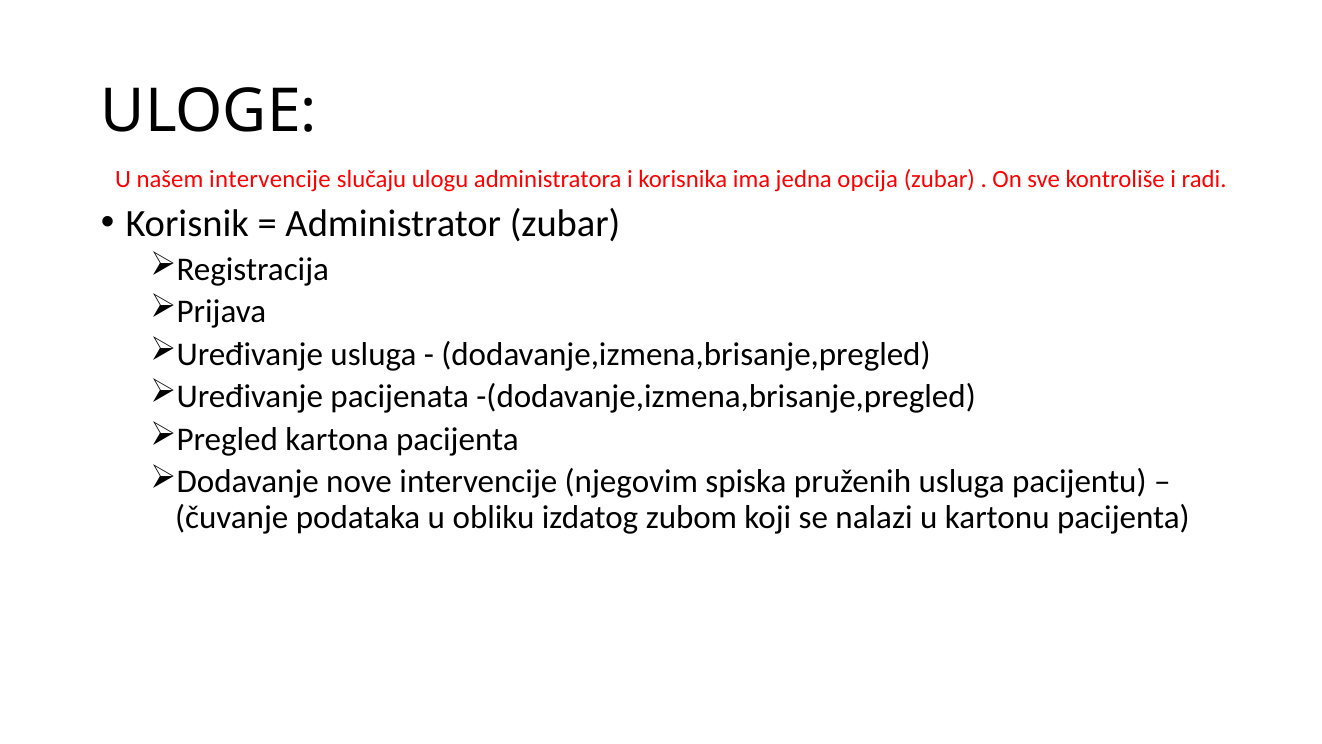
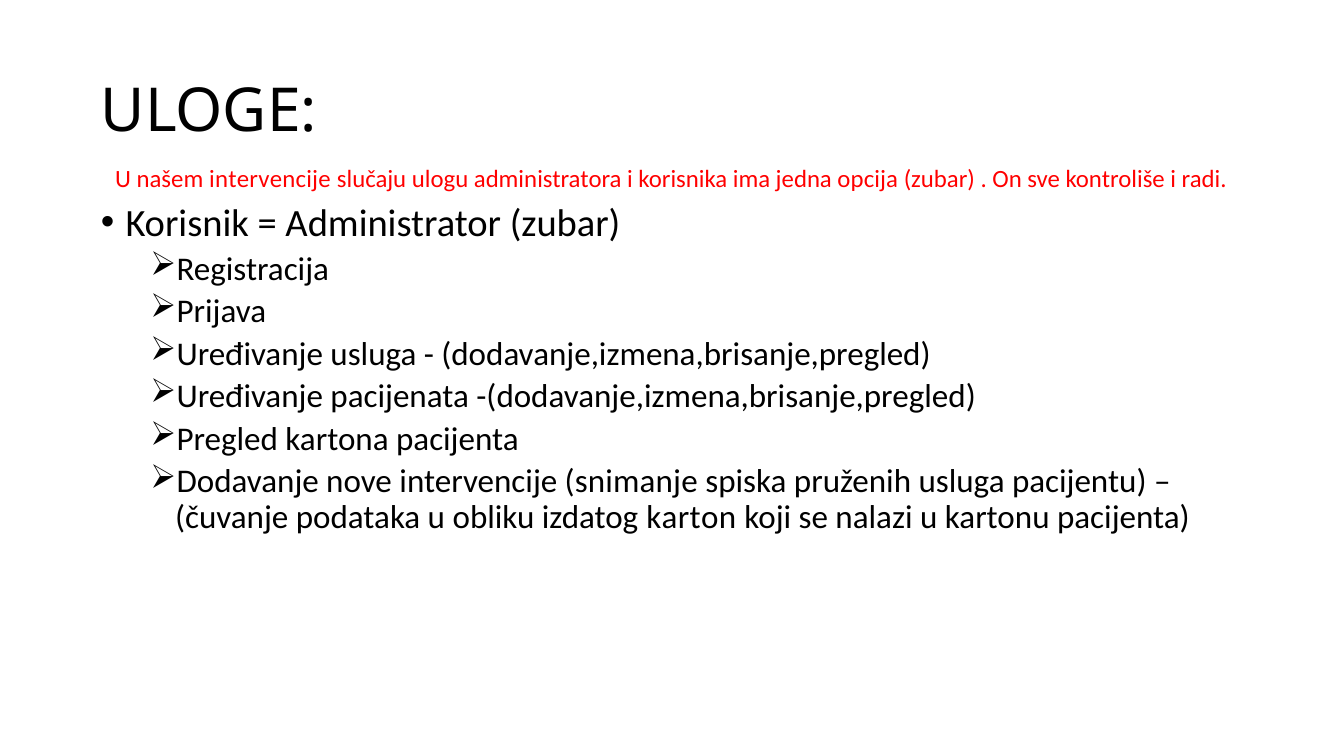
njegovim: njegovim -> snimanje
zubom: zubom -> karton
